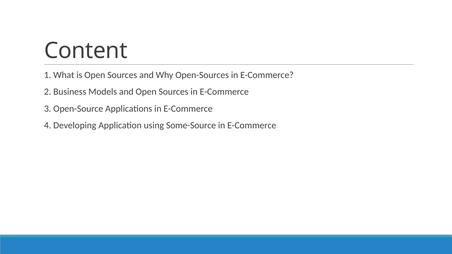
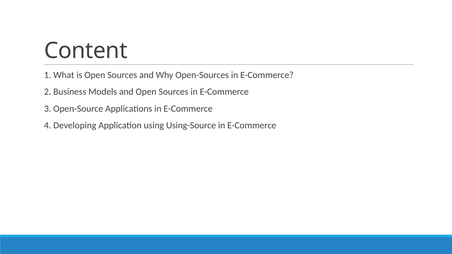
Some-Source: Some-Source -> Using-Source
